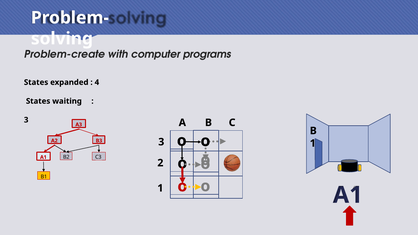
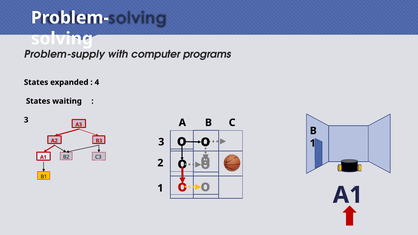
Problem-create: Problem-create -> Problem-supply
